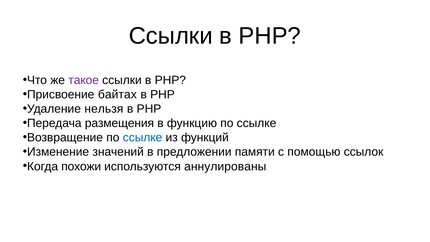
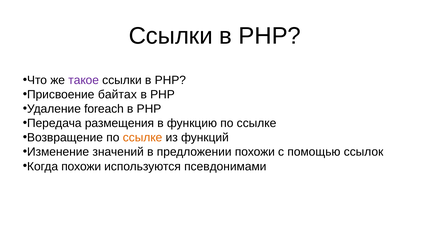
нельзя: нельзя -> foreach
ссылке at (143, 138) colour: blue -> orange
предложении памяти: памяти -> похожи
аннулированы: аннулированы -> псевдонимами
